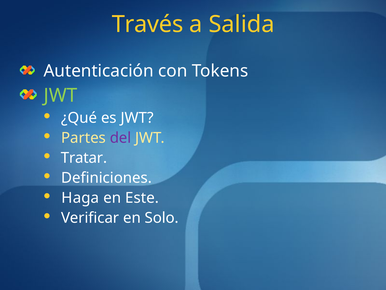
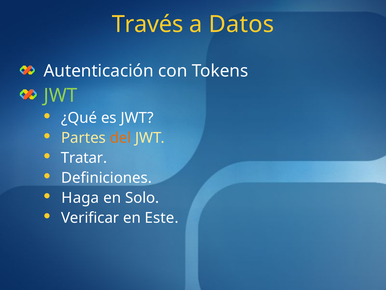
Salida: Salida -> Datos
del colour: purple -> orange
Este: Este -> Solo
Solo: Solo -> Este
